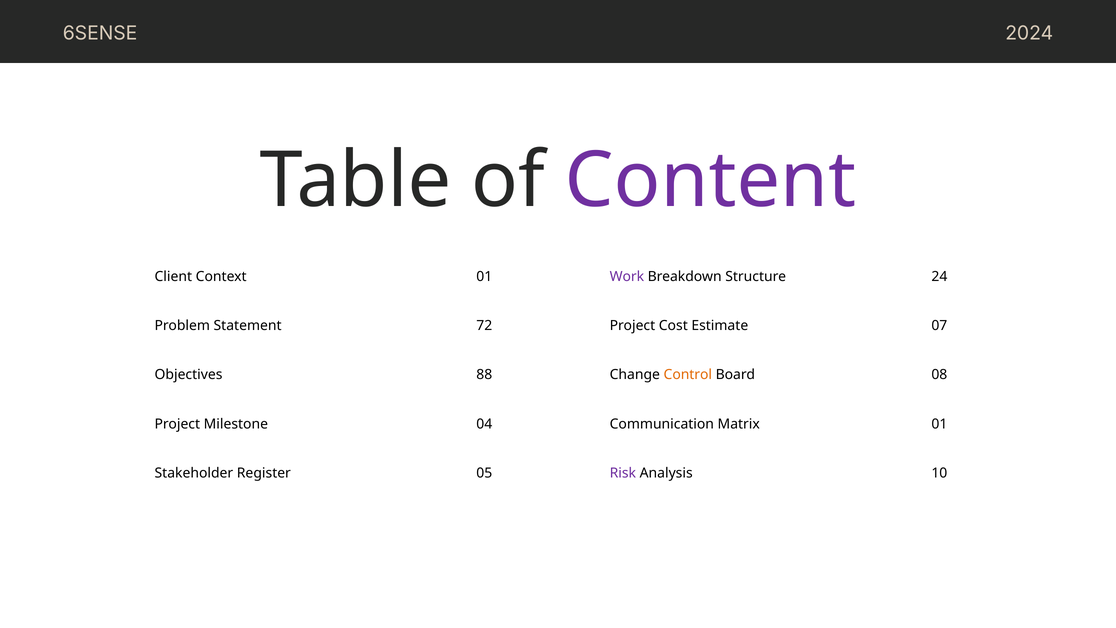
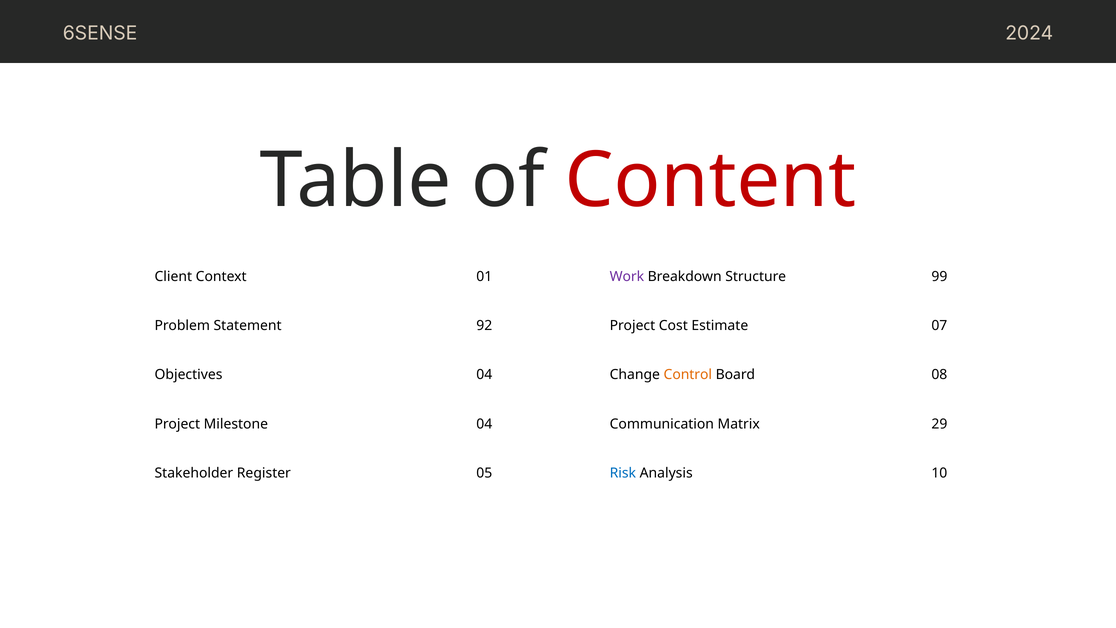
Content colour: purple -> red
24: 24 -> 99
72: 72 -> 92
Objectives 88: 88 -> 04
Matrix 01: 01 -> 29
Risk colour: purple -> blue
